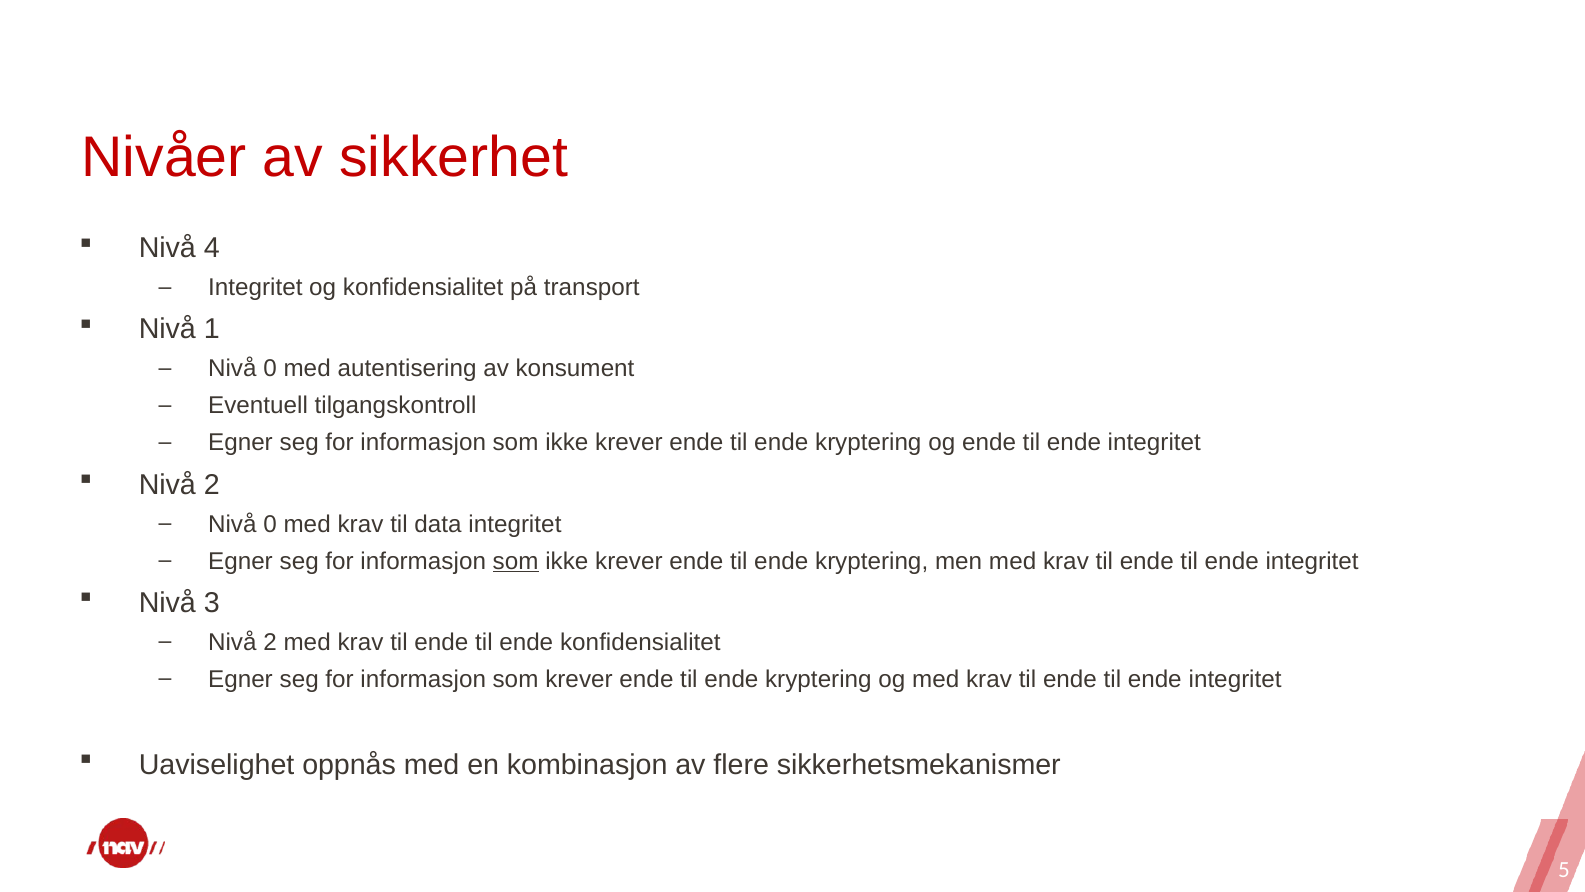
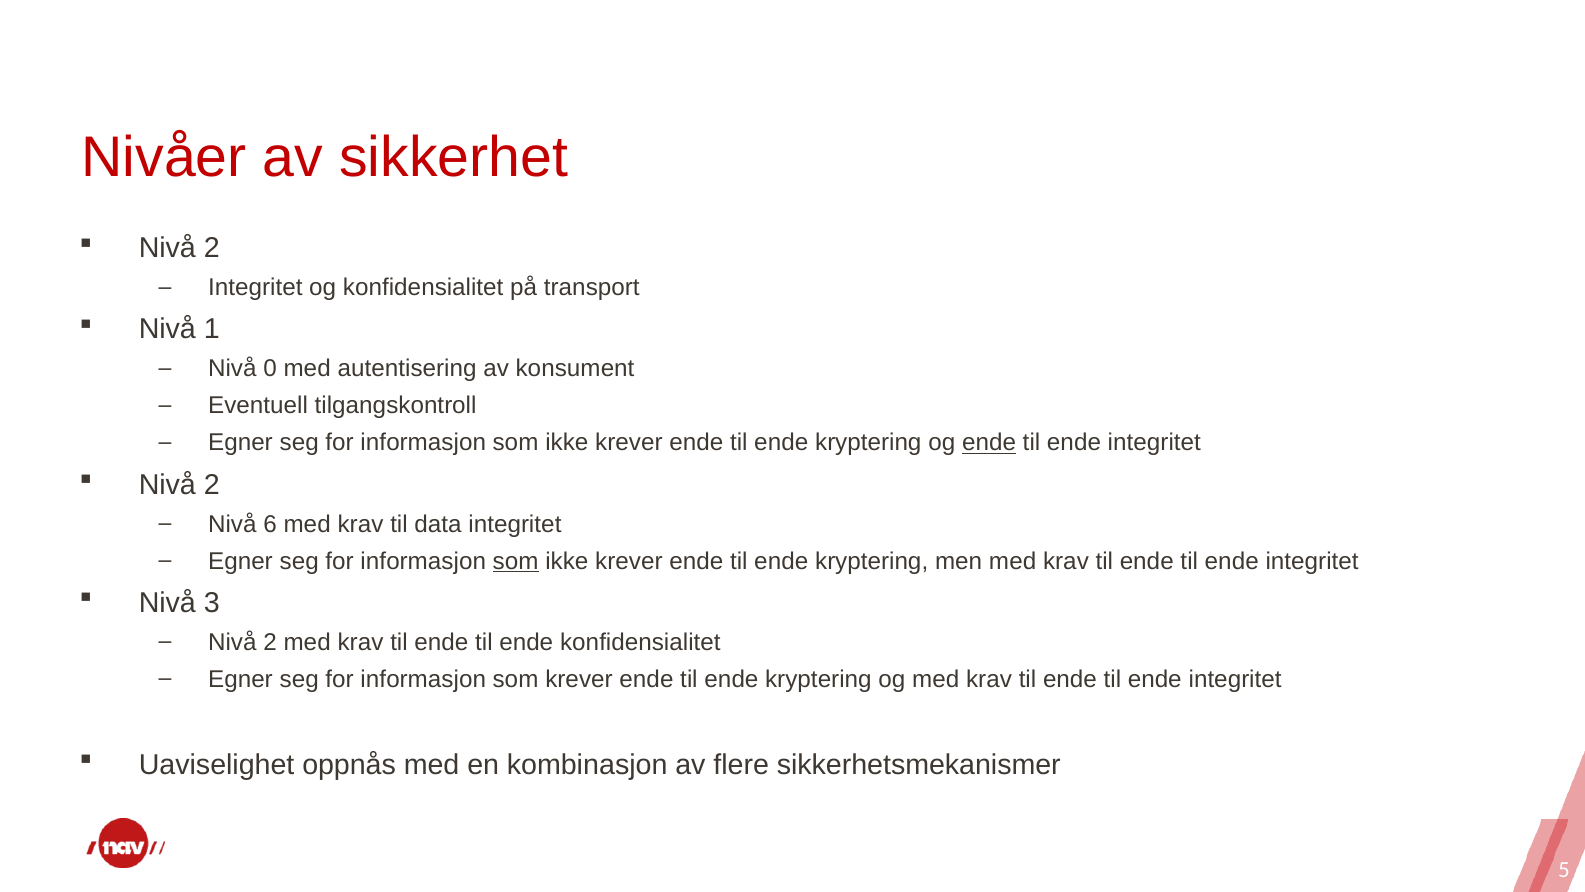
4 at (212, 248): 4 -> 2
ende at (989, 443) underline: none -> present
0 at (270, 524): 0 -> 6
